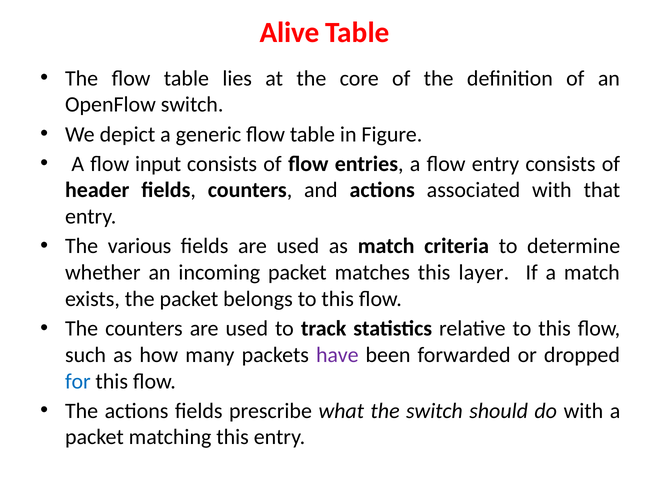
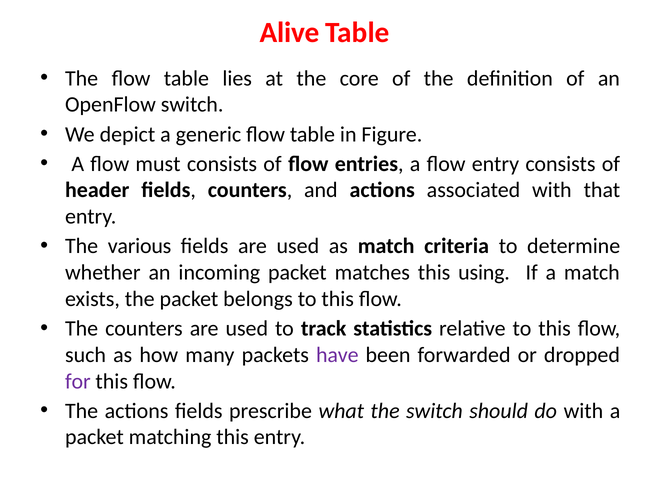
input: input -> must
layer: layer -> using
for colour: blue -> purple
